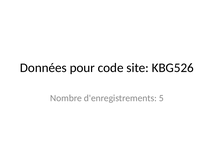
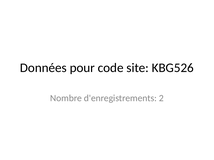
5: 5 -> 2
